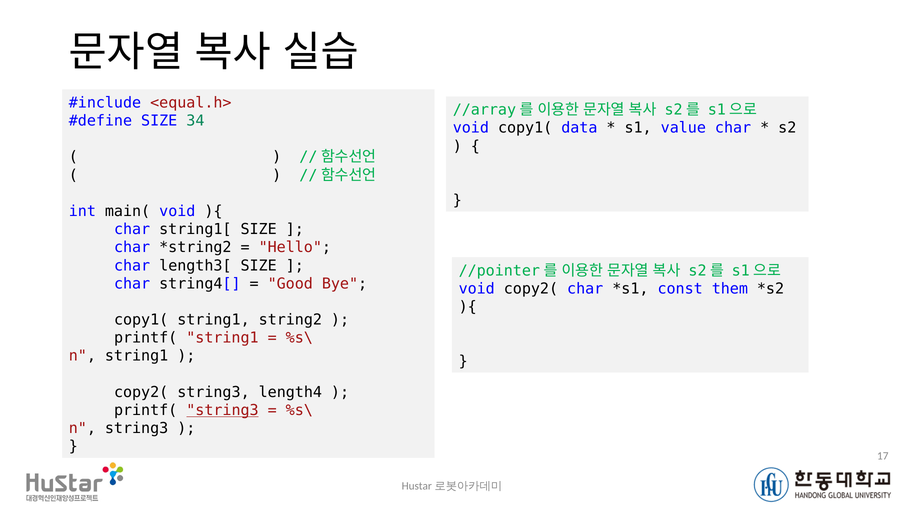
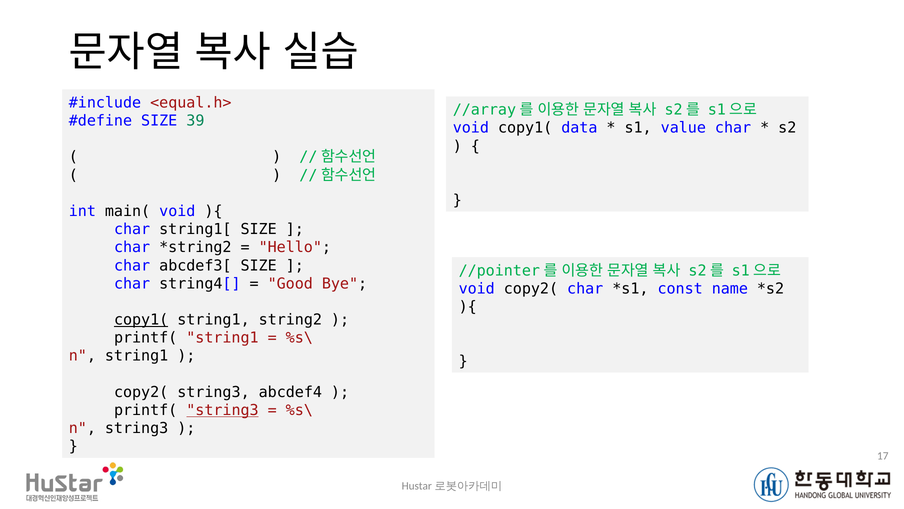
34: 34 -> 39
length3[: length3[ -> abcdef3[
them: them -> name
copy1( at (141, 320) underline: none -> present
length4: length4 -> abcdef4
